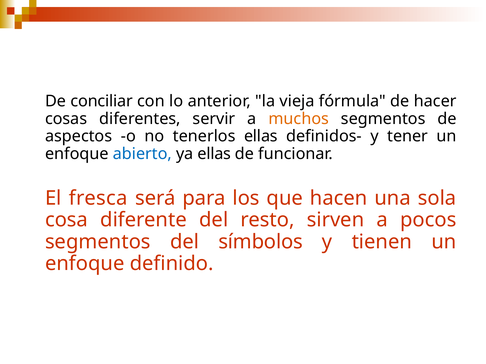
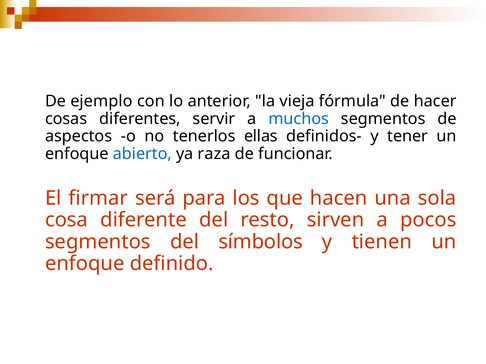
conciliar: conciliar -> ejemplo
muchos colour: orange -> blue
ya ellas: ellas -> raza
fresca: fresca -> firmar
